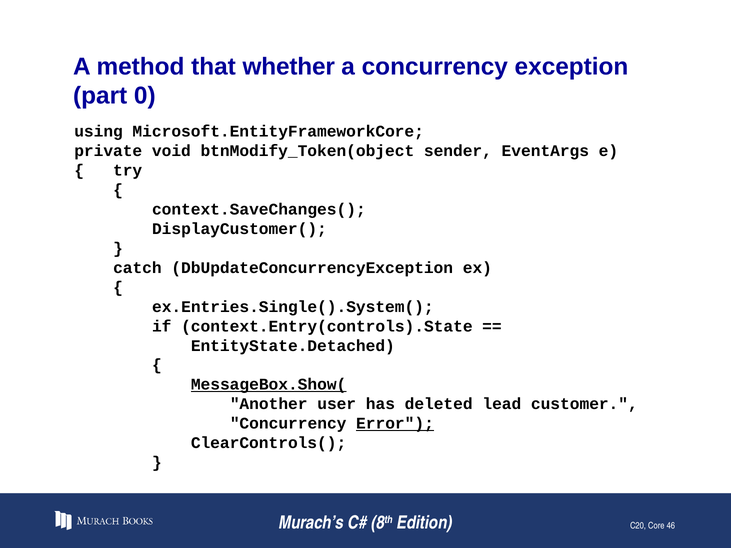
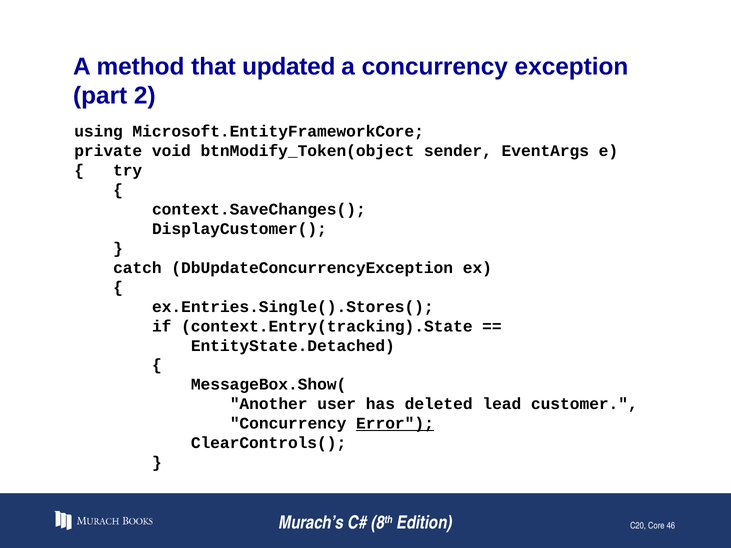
whether: whether -> updated
0: 0 -> 2
ex.Entries.Single().System(: ex.Entries.Single().System( -> ex.Entries.Single().Stores(
context.Entry(controls).State: context.Entry(controls).State -> context.Entry(tracking).State
MessageBox.Show( underline: present -> none
